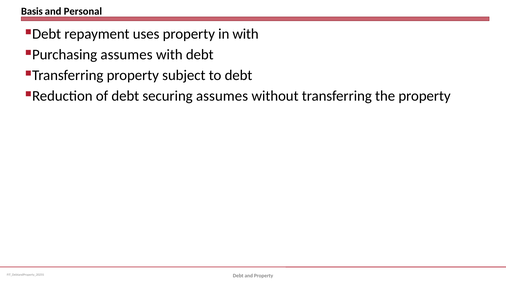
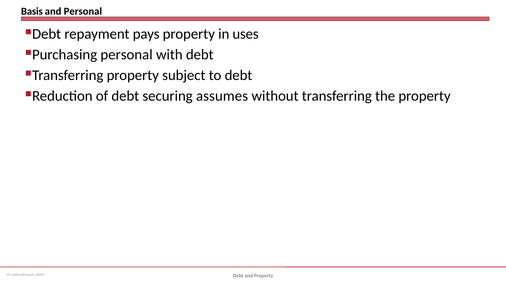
uses: uses -> pays
in with: with -> uses
assumes at (126, 55): assumes -> personal
